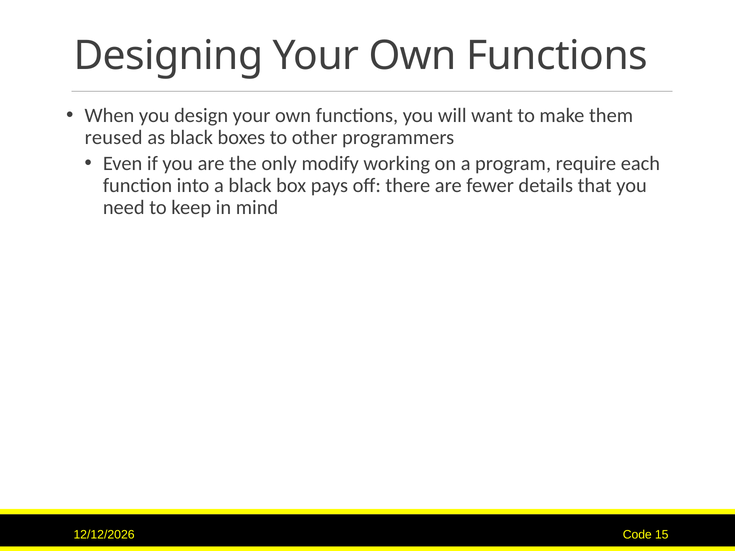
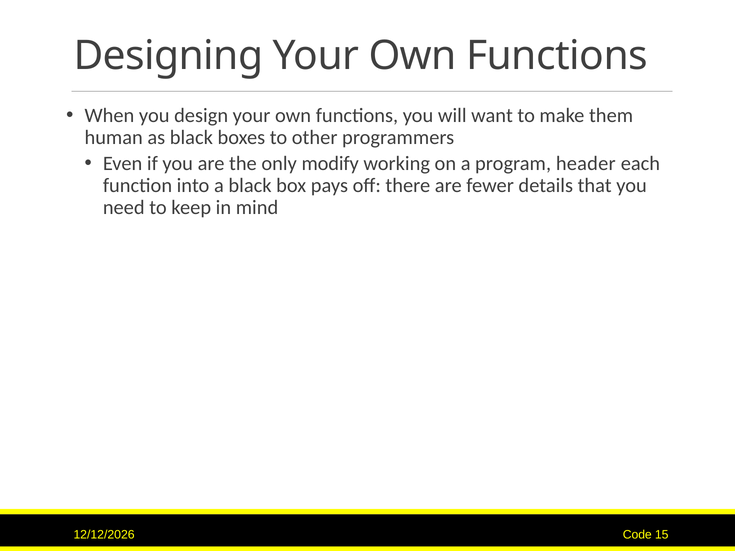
reused: reused -> human
require: require -> header
